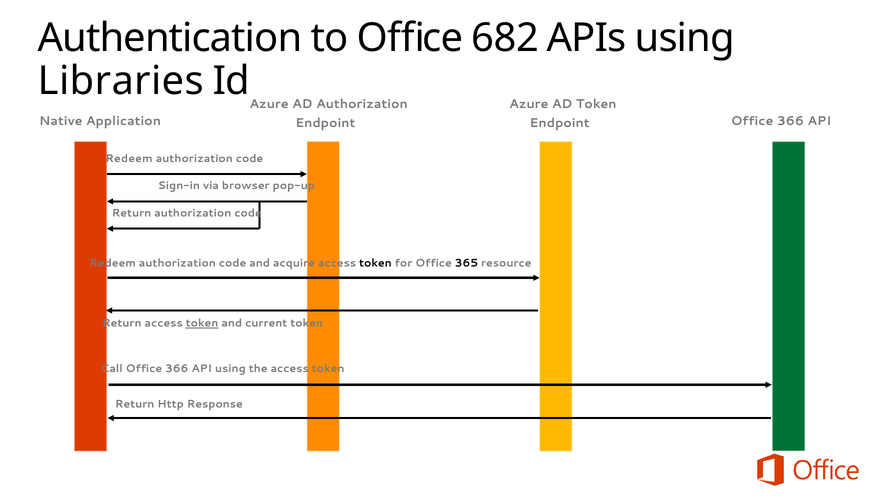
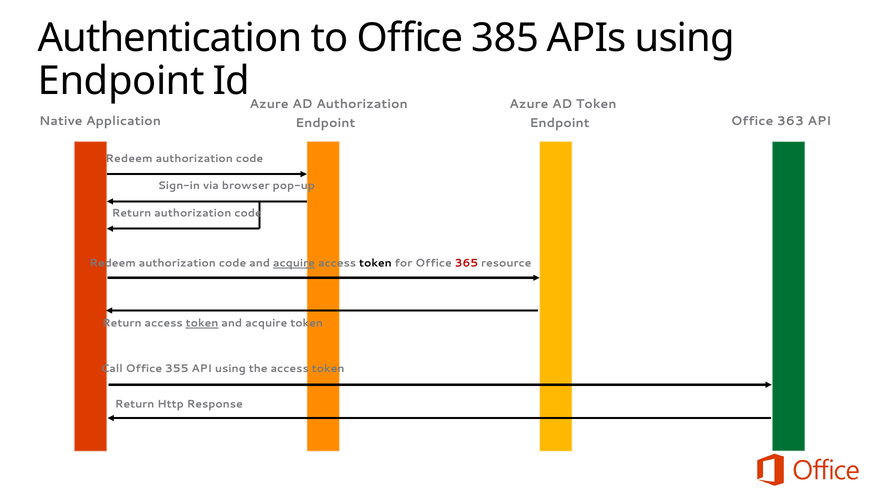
682: 682 -> 385
Libraries at (121, 81): Libraries -> Endpoint
Endpoint Office 366: 366 -> 363
acquire at (294, 263) underline: none -> present
365 colour: black -> red
current at (266, 323): current -> acquire
Call Office 366: 366 -> 355
